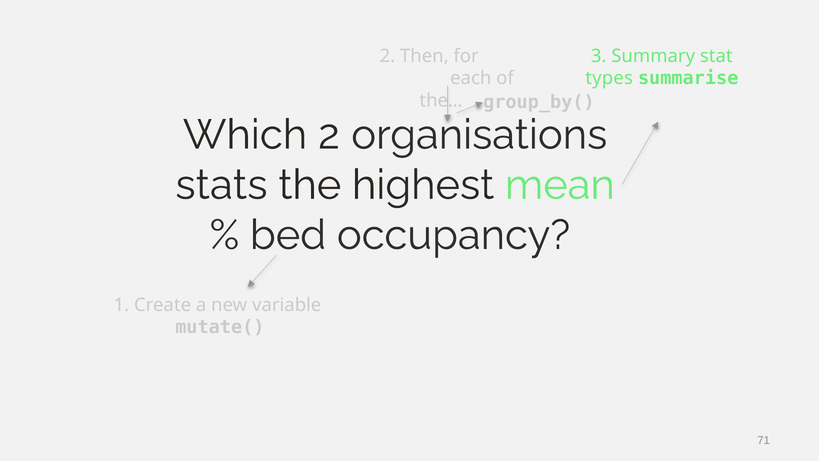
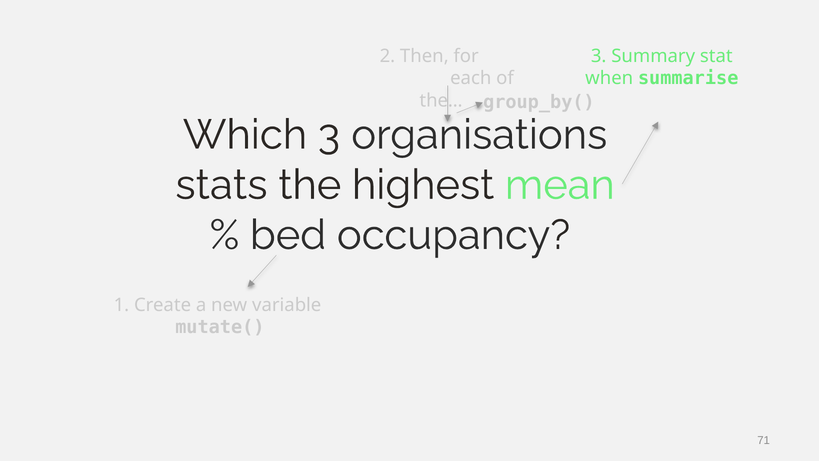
types: types -> when
Which 2: 2 -> 3
